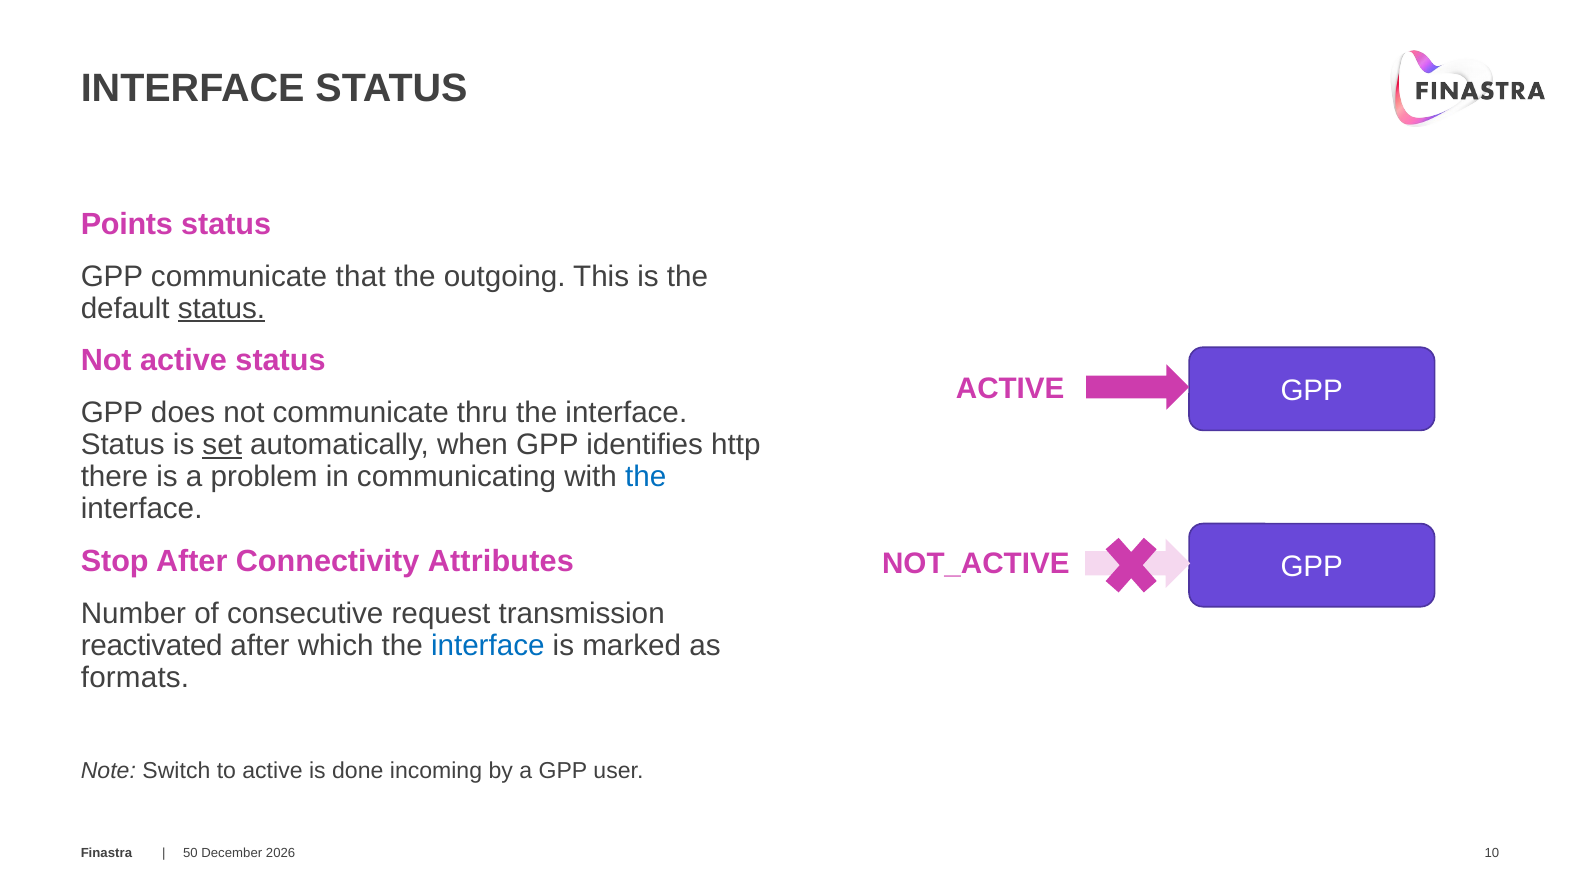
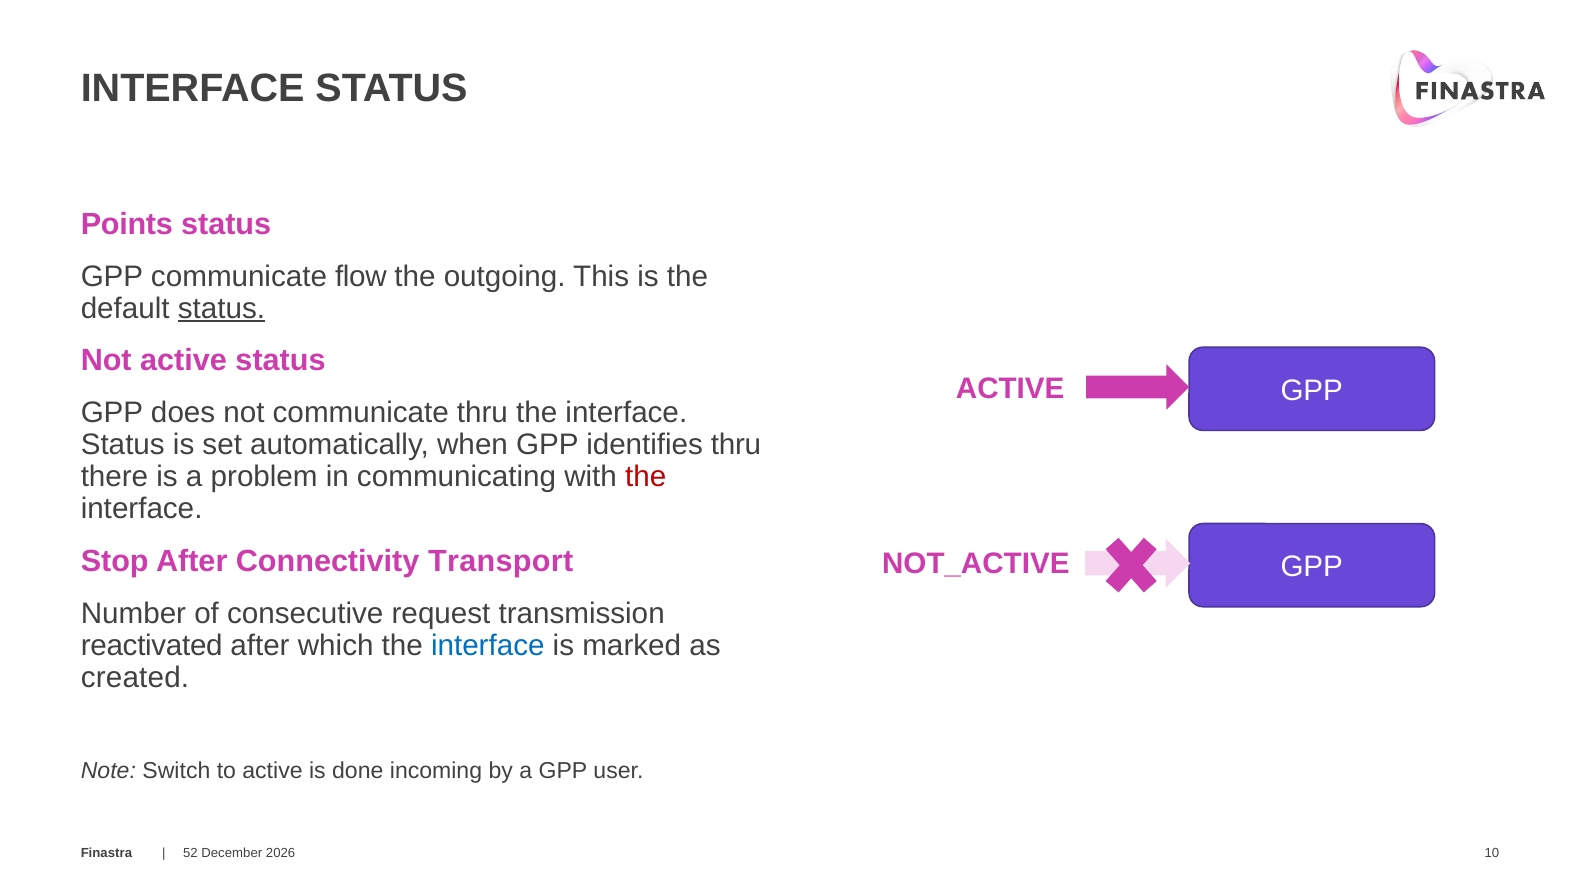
that: that -> flow
set underline: present -> none
identifies http: http -> thru
the at (646, 477) colour: blue -> red
Attributes: Attributes -> Transport
formats: formats -> created
50: 50 -> 52
